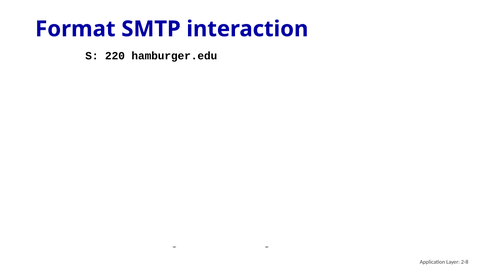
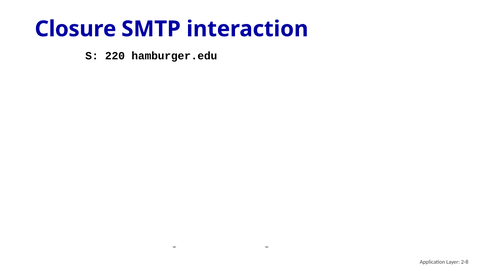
Format: Format -> Closure
